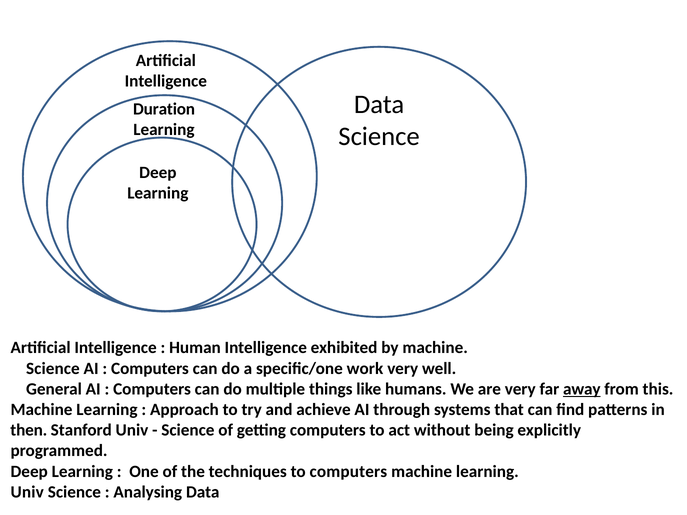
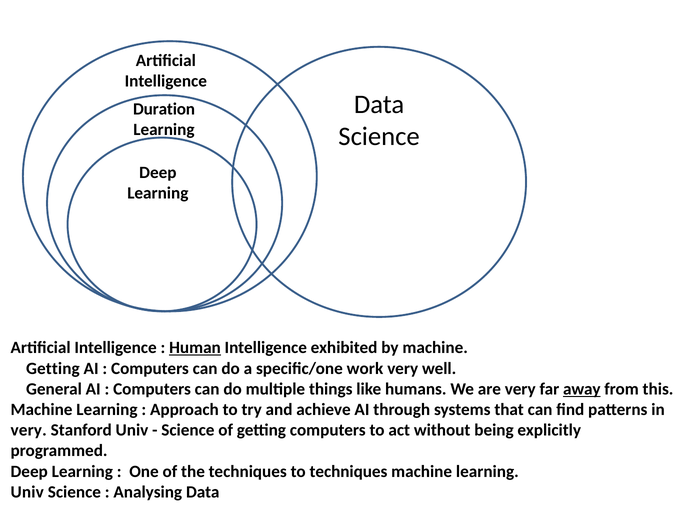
Human underline: none -> present
Science at (53, 369): Science -> Getting
then at (29, 430): then -> very
to computers: computers -> techniques
